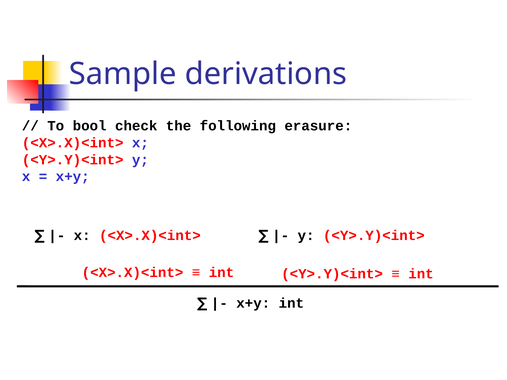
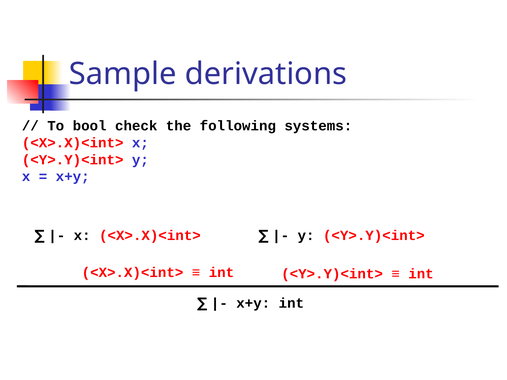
erasure: erasure -> systems
